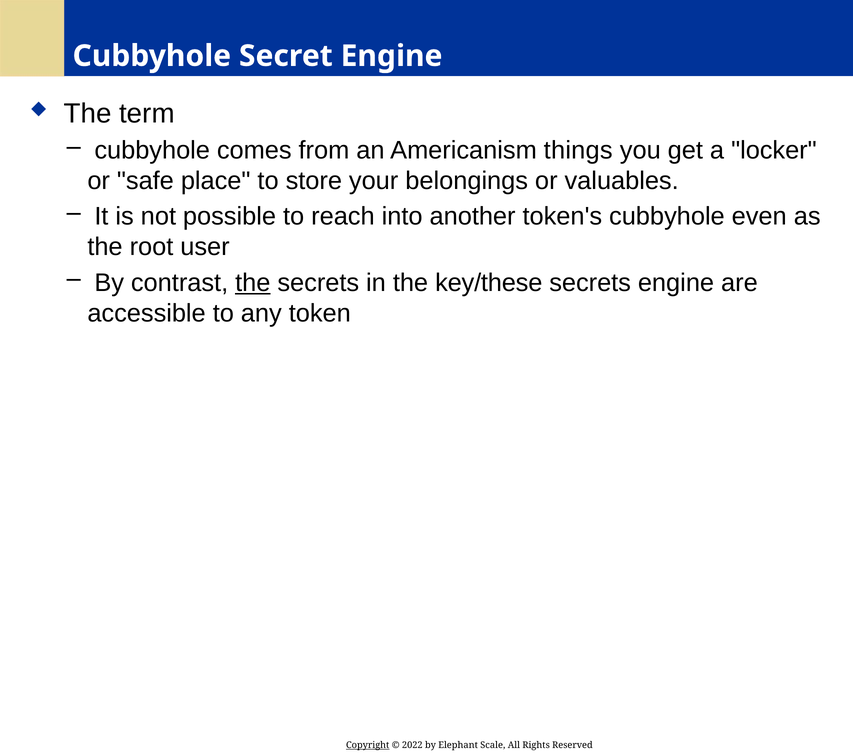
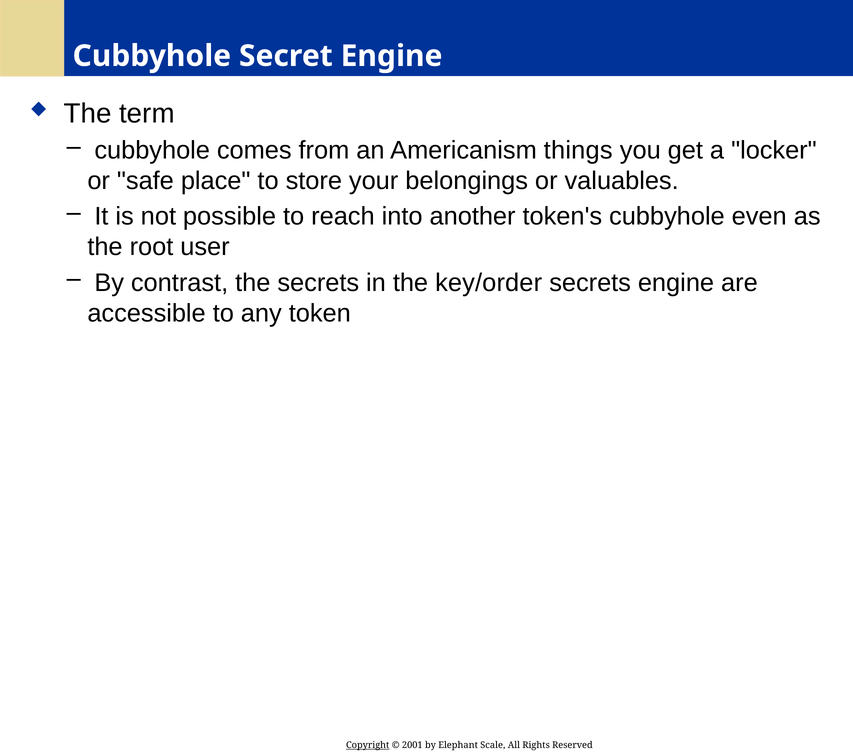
the at (253, 282) underline: present -> none
key/these: key/these -> key/order
2022: 2022 -> 2001
